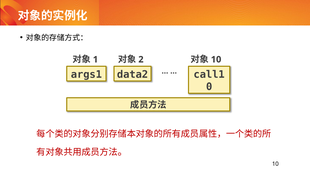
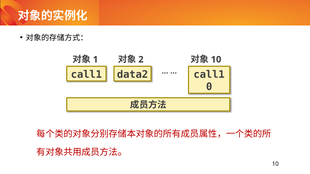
args1 at (86, 75): args1 -> call1
